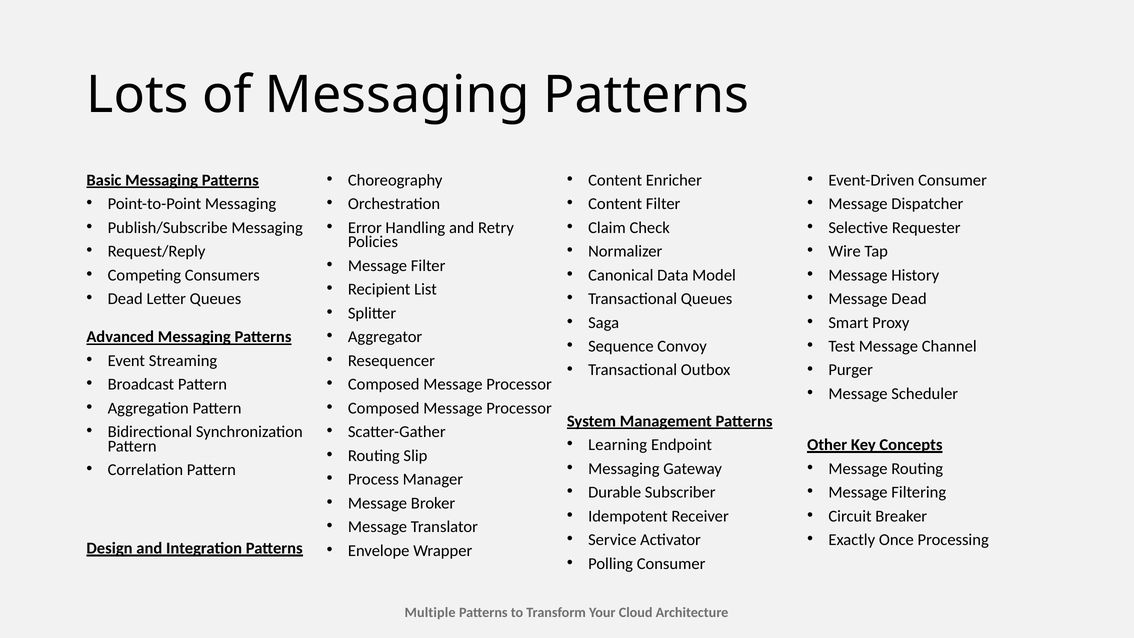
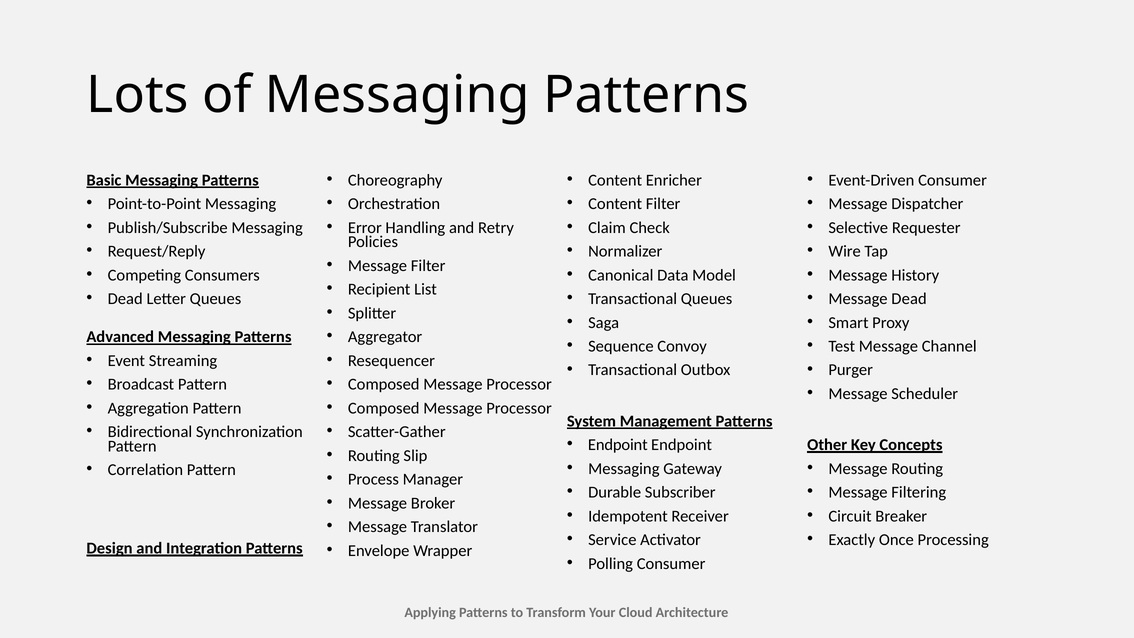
Learning at (618, 445): Learning -> Endpoint
Multiple: Multiple -> Applying
